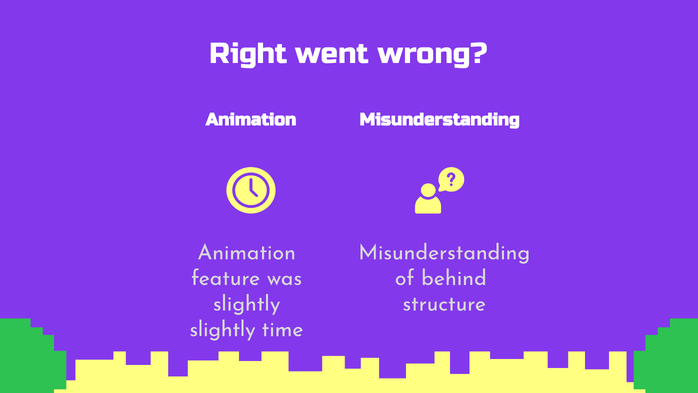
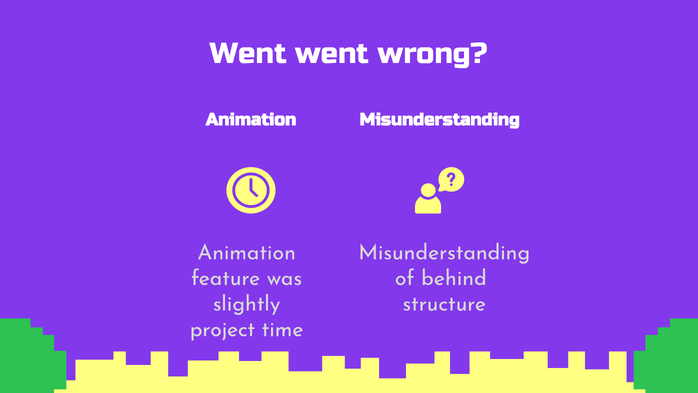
Right at (248, 54): Right -> Went
slightly at (223, 329): slightly -> project
